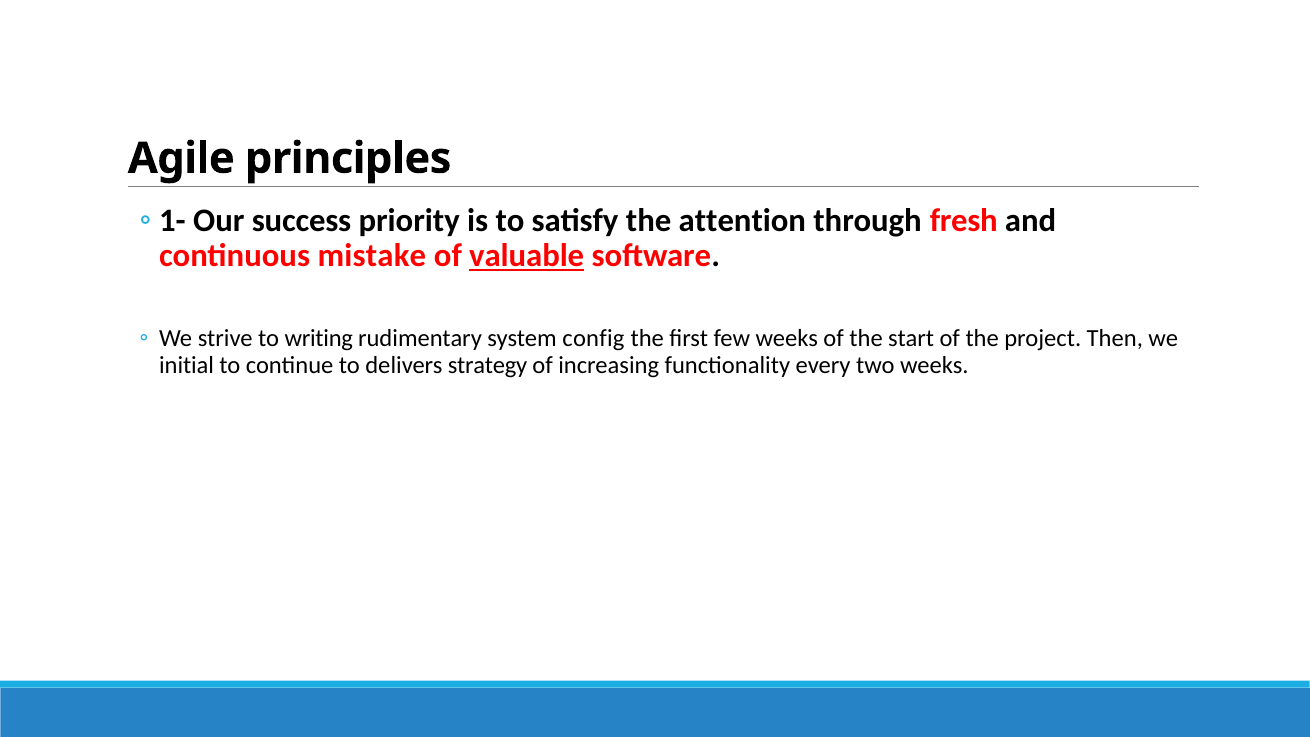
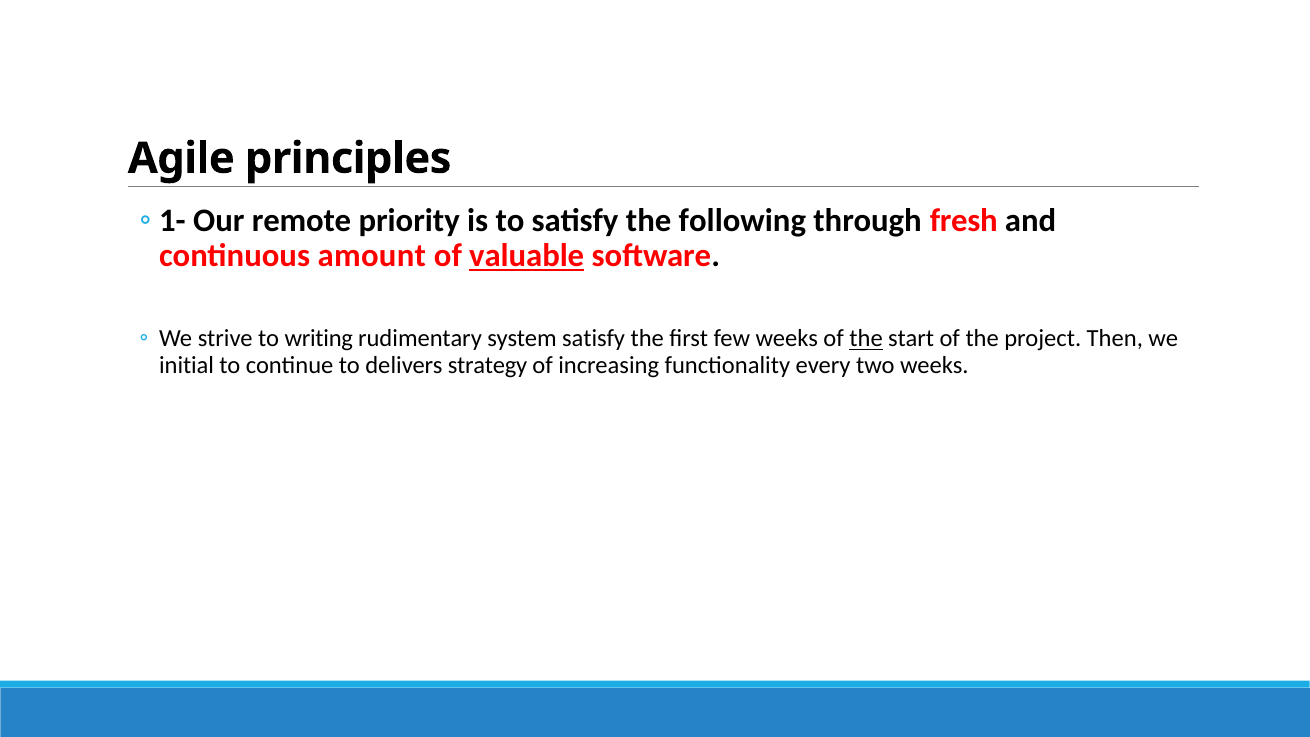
success: success -> remote
attention: attention -> following
mistake: mistake -> amount
system config: config -> satisfy
the at (866, 339) underline: none -> present
